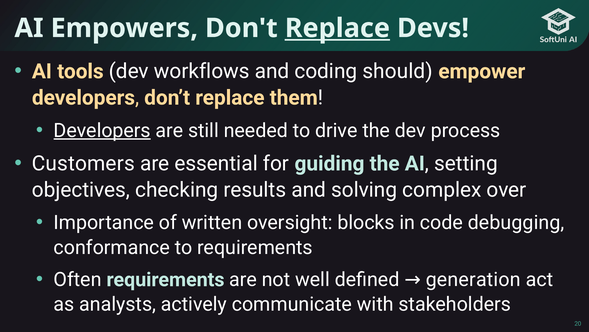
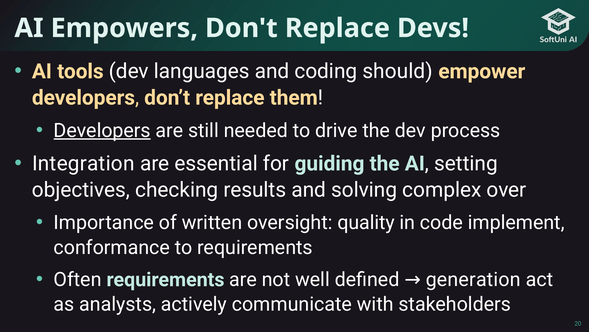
Replace at (337, 28) underline: present -> none
workflows: workflows -> languages
Customers: Customers -> Integration
blocks: blocks -> quality
debugging: debugging -> implement
